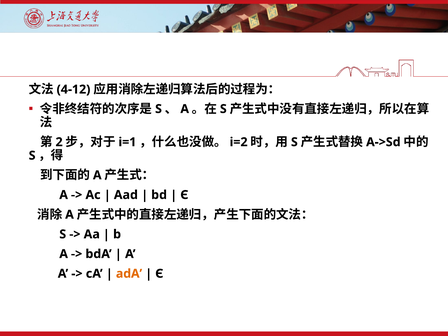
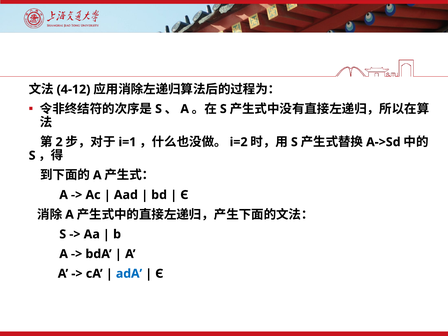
adA colour: orange -> blue
